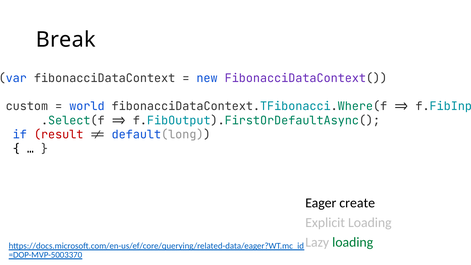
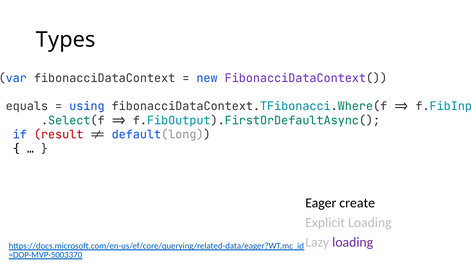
Break: Break -> Types
custom: custom -> equals
world at (87, 106): world -> using
loading at (353, 242) colour: green -> purple
